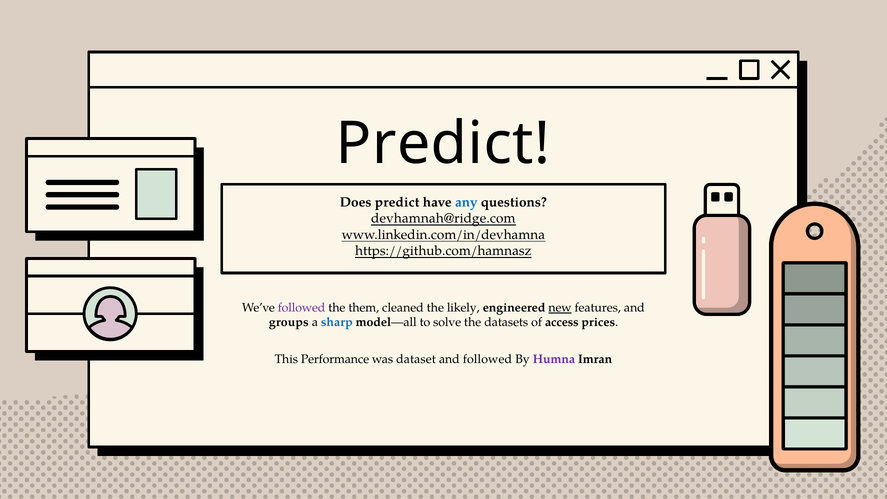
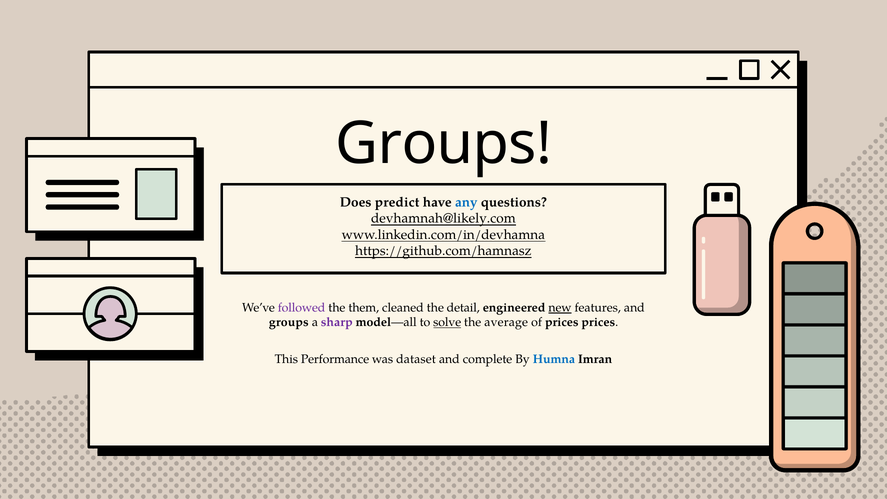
Predict at (443, 144): Predict -> Groups
devhamnah@ridge.com: devhamnah@ridge.com -> devhamnah@likely.com
likely: likely -> detail
sharp colour: blue -> purple
solve underline: none -> present
datasets: datasets -> average
of access: access -> prices
and followed: followed -> complete
Humna colour: purple -> blue
